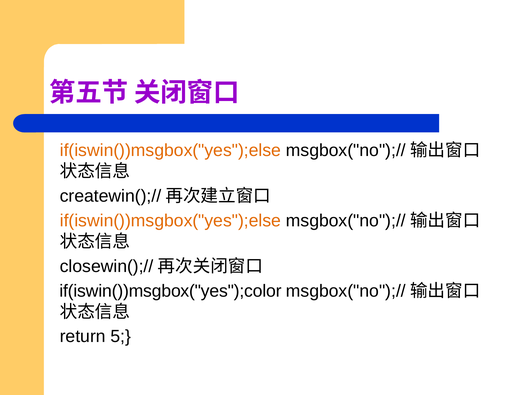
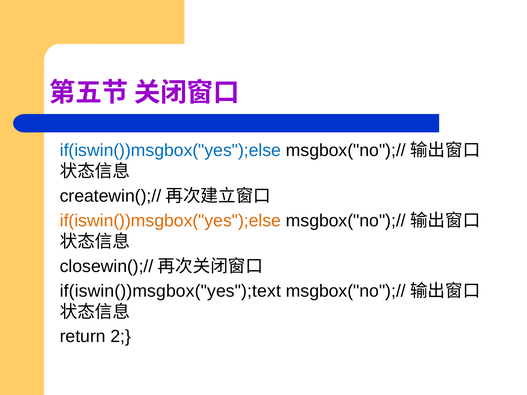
if(iswin())msgbox("yes");else at (170, 151) colour: orange -> blue
if(iswin())msgbox("yes");color: if(iswin())msgbox("yes");color -> if(iswin())msgbox("yes");text
5: 5 -> 2
